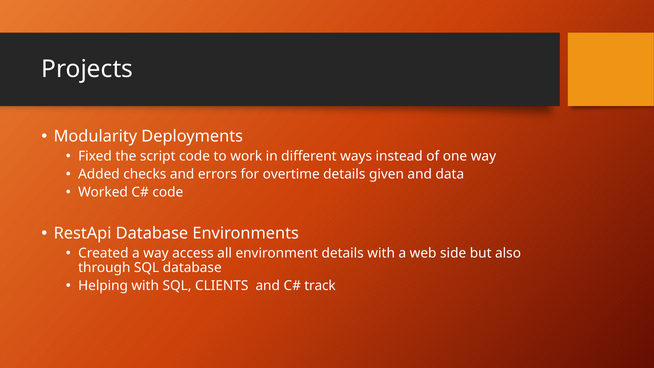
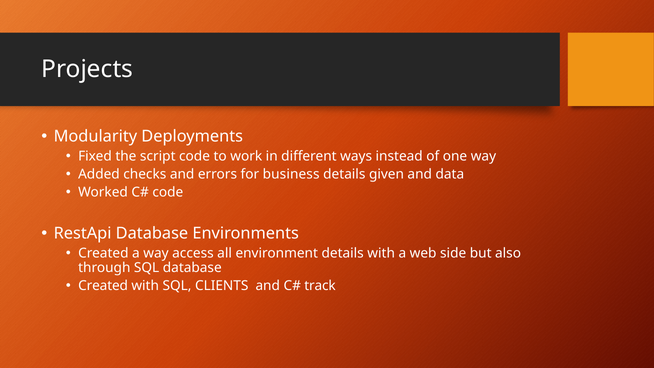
overtime: overtime -> business
Helping at (103, 286): Helping -> Created
